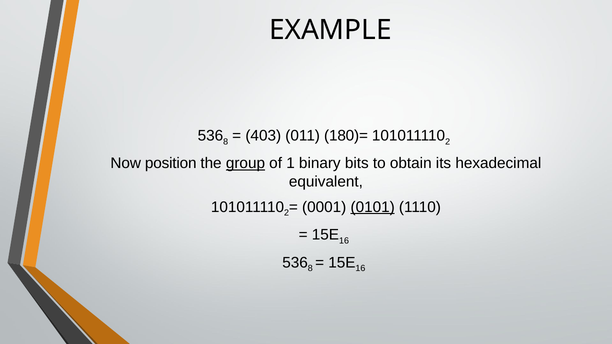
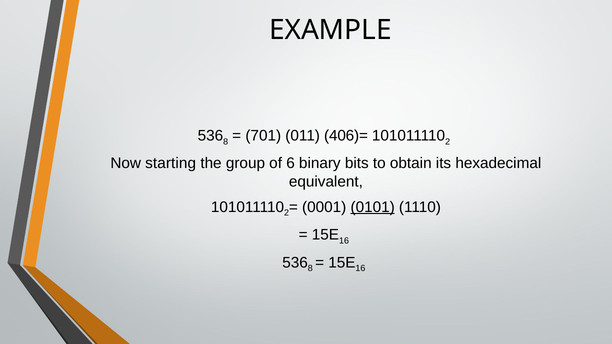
403: 403 -> 701
180)=: 180)= -> 406)=
position: position -> starting
group underline: present -> none
1: 1 -> 6
